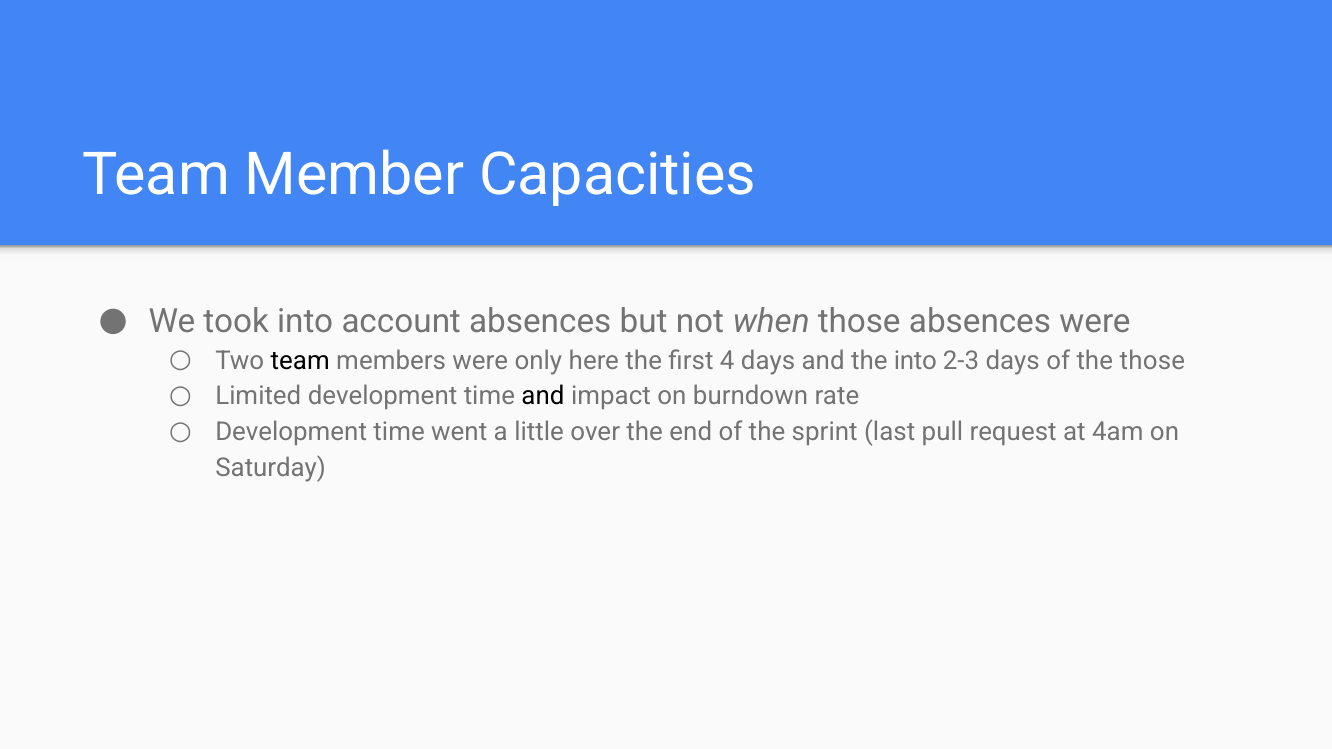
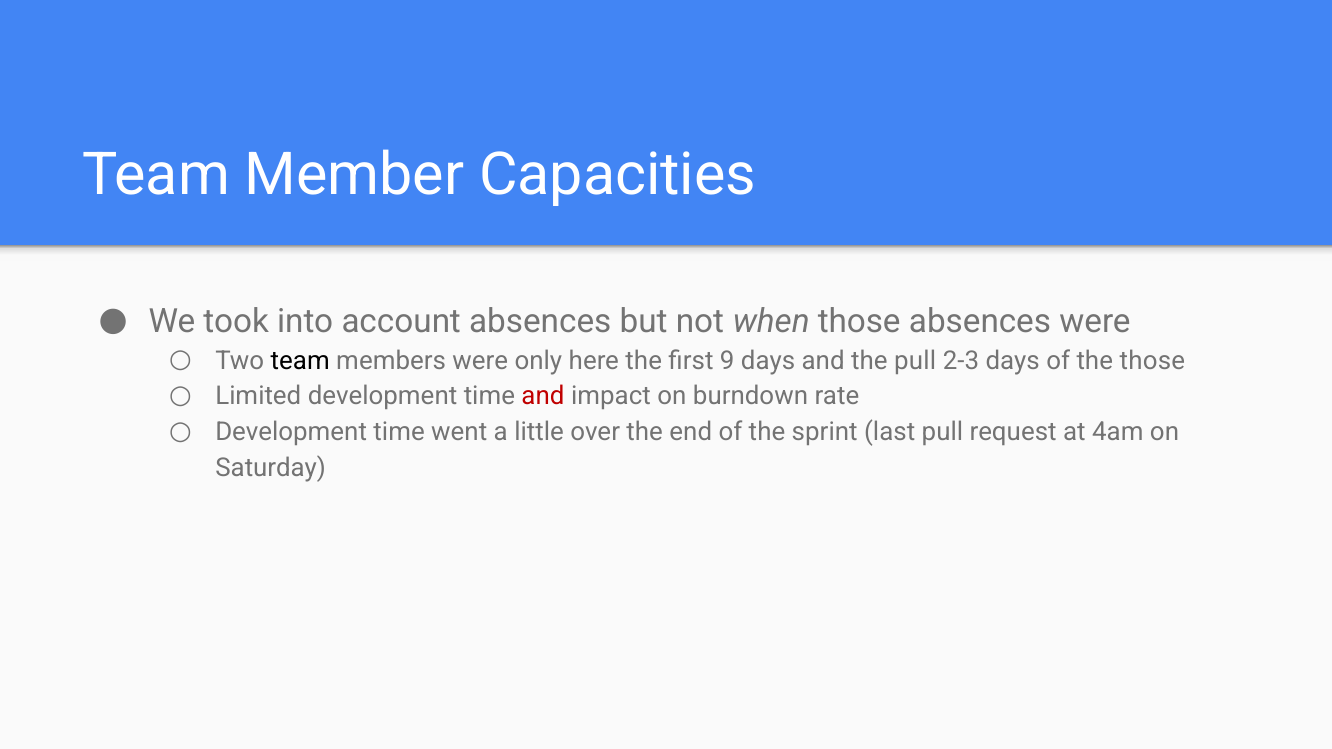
4: 4 -> 9
the into: into -> pull
and at (543, 397) colour: black -> red
